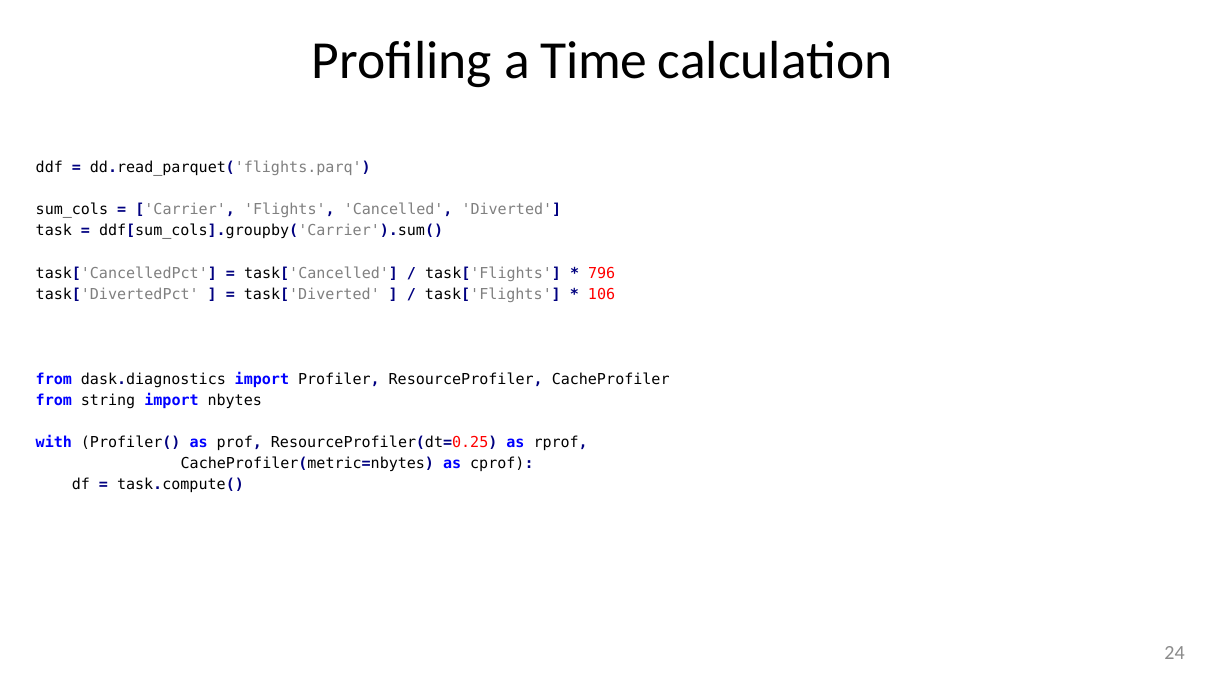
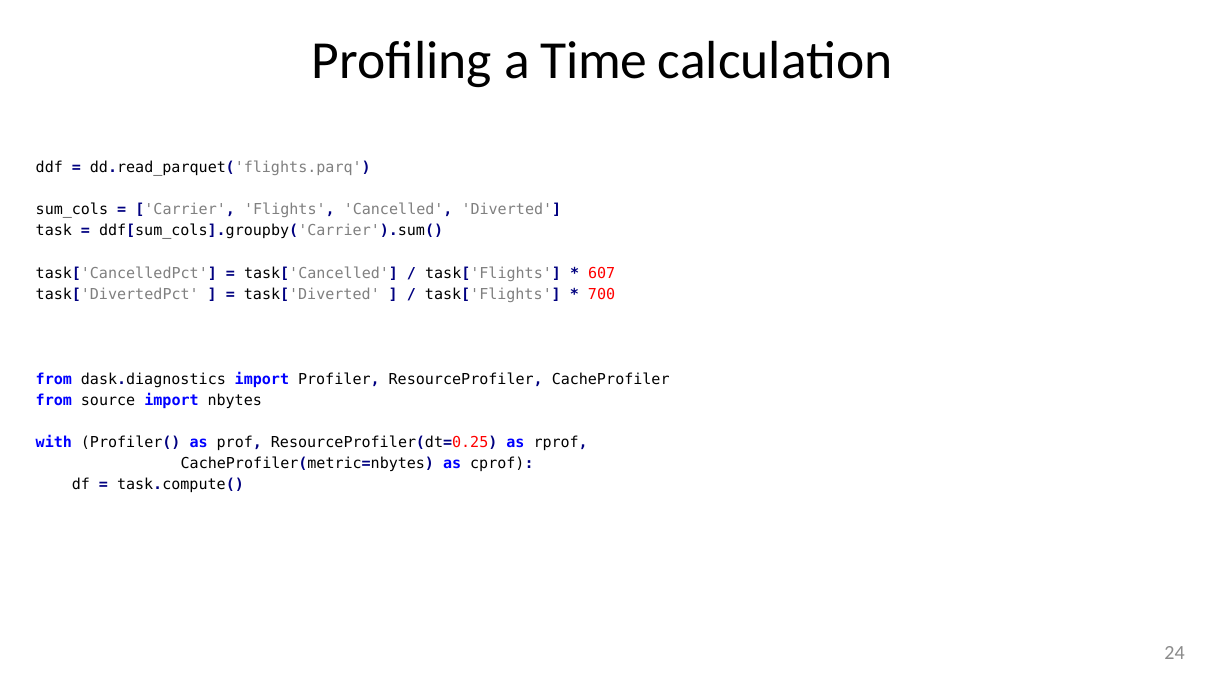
796: 796 -> 607
106: 106 -> 700
string: string -> source
